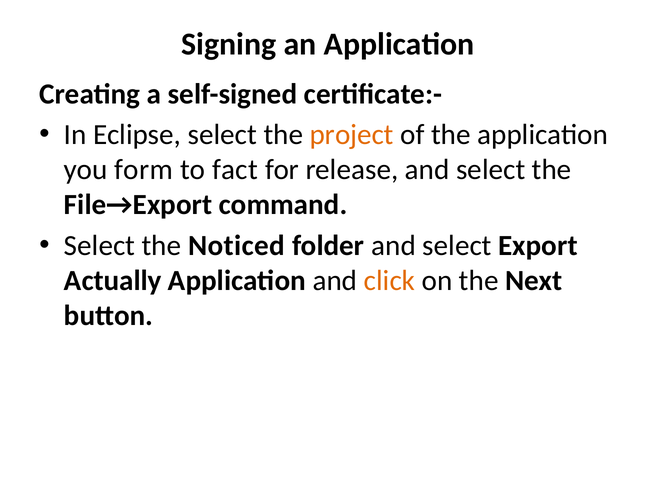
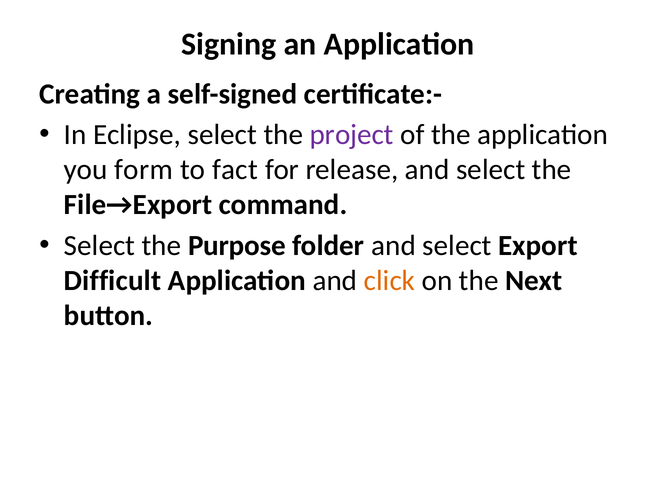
project colour: orange -> purple
Noticed: Noticed -> Purpose
Actually: Actually -> Difficult
